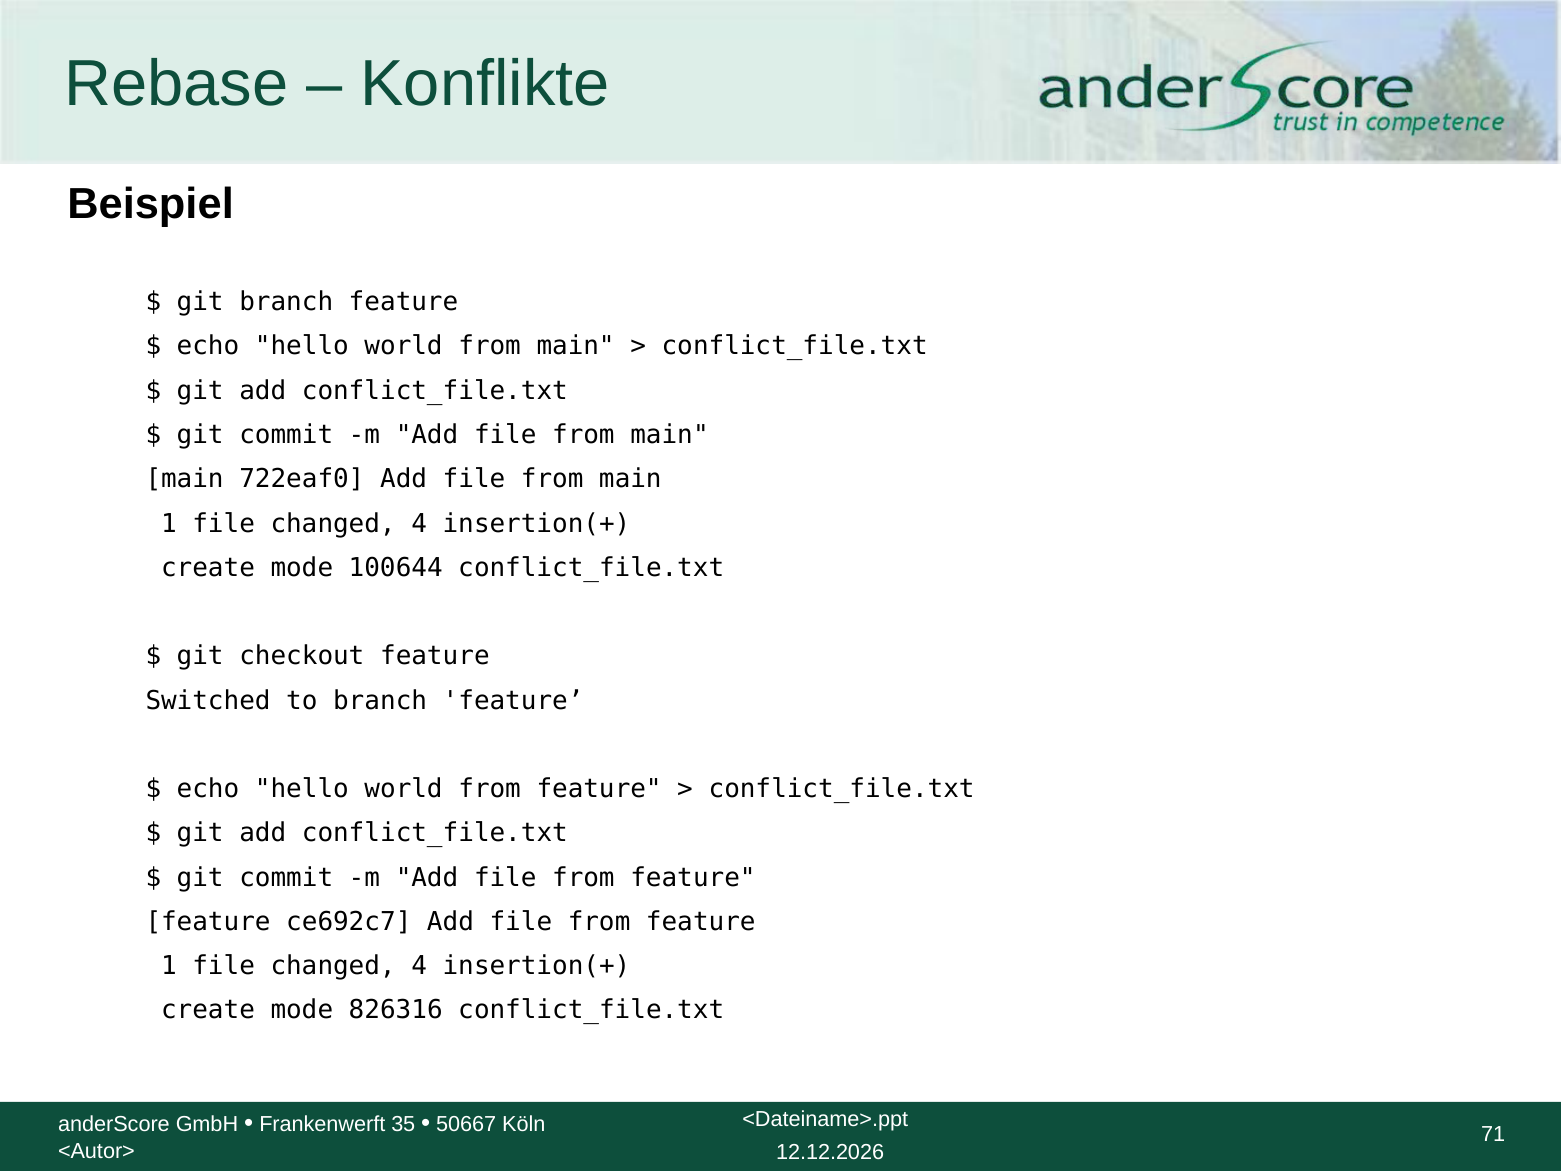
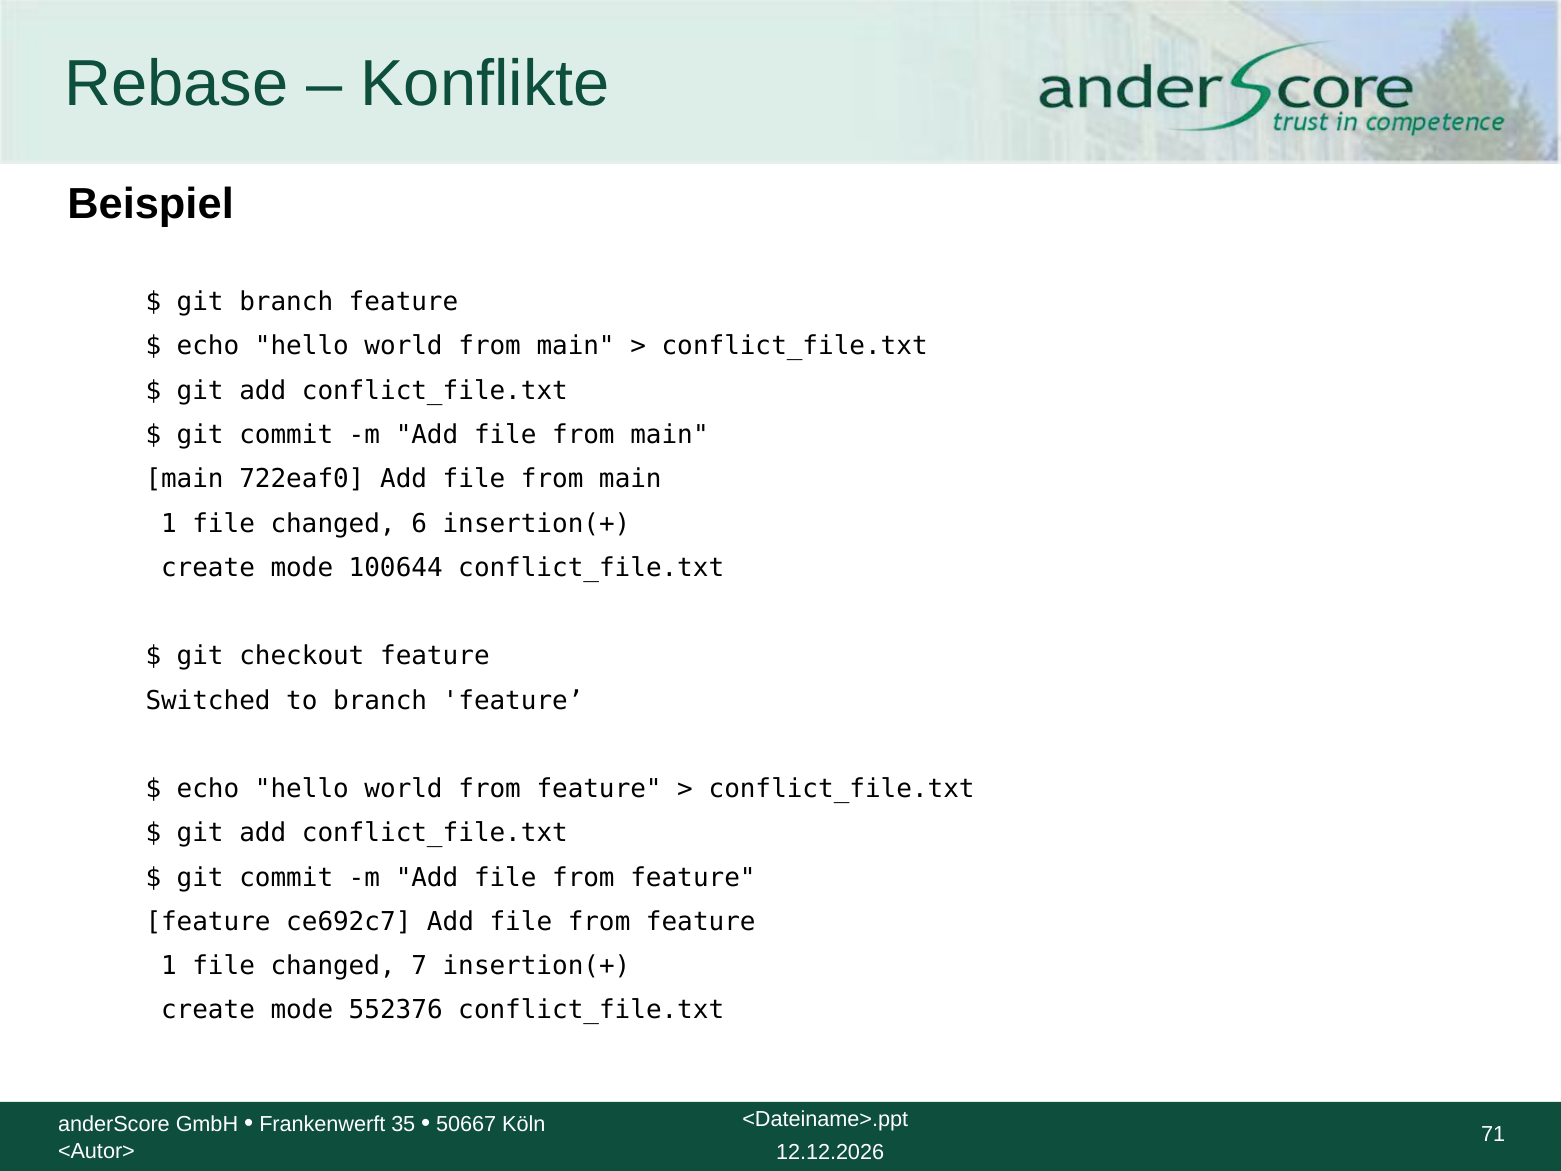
4 at (419, 523): 4 -> 6
4 at (419, 966): 4 -> 7
826316: 826316 -> 552376
